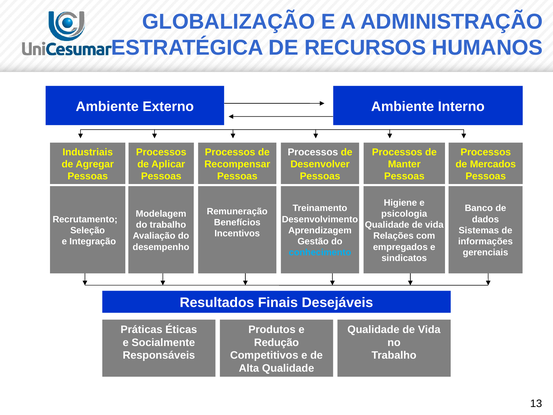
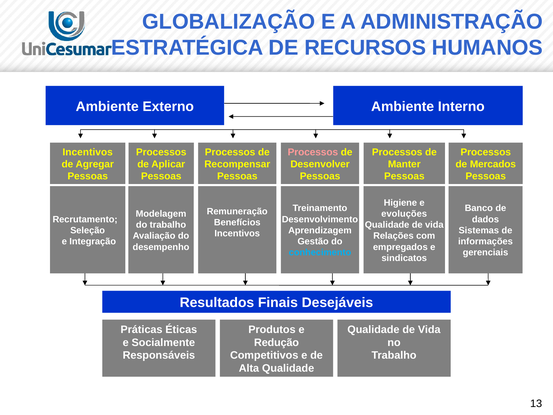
Industriais at (88, 152): Industriais -> Incentivos
Processos at (313, 152) colour: white -> pink
psicologia: psicologia -> evoluções
